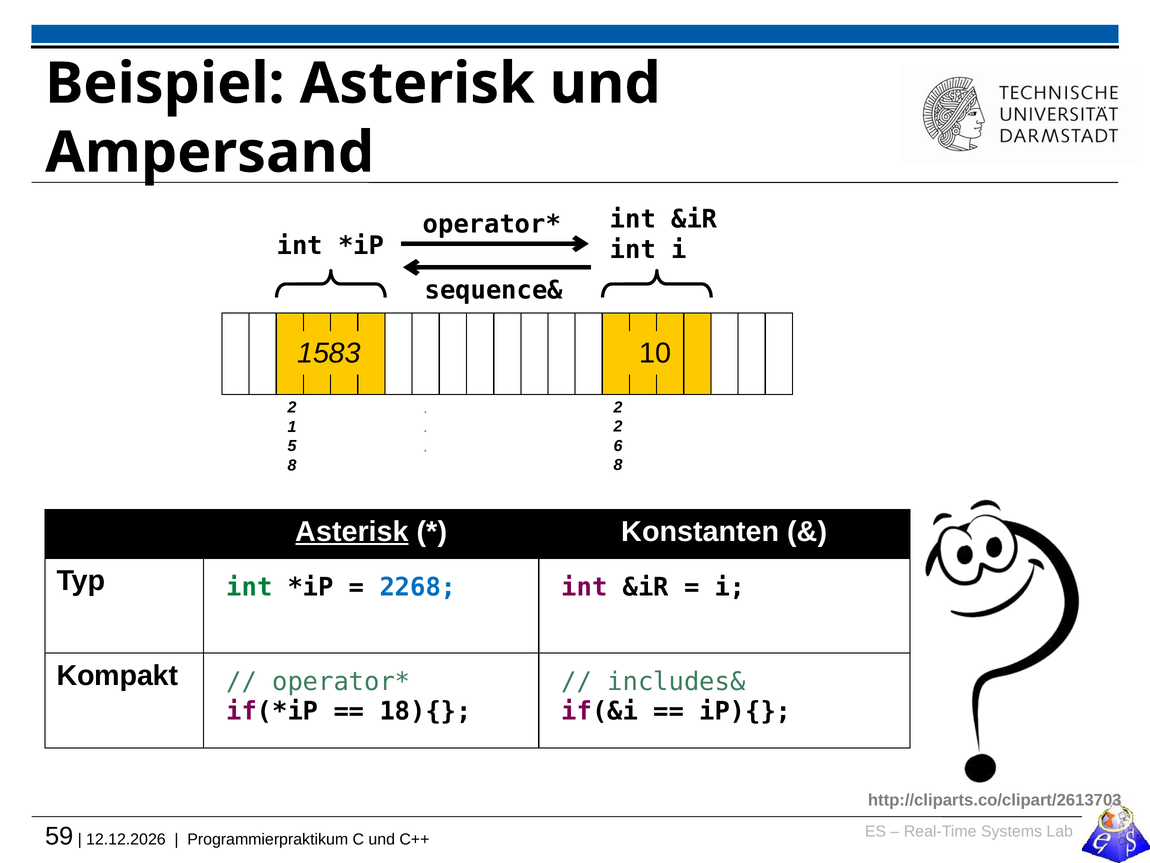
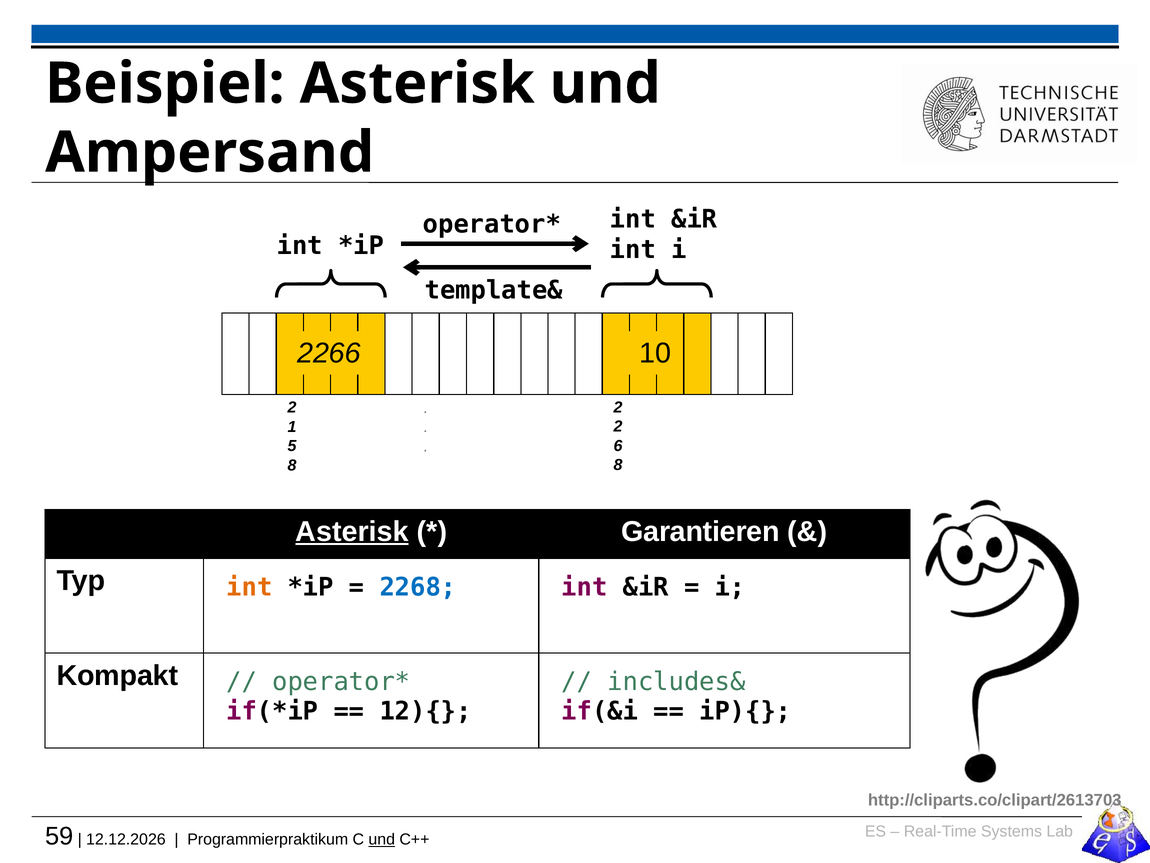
sequence&: sequence& -> template&
1583: 1583 -> 2266
Konstanten: Konstanten -> Garantieren
int at (249, 587) colour: green -> orange
18){: 18){ -> 12){
und at (382, 839) underline: none -> present
